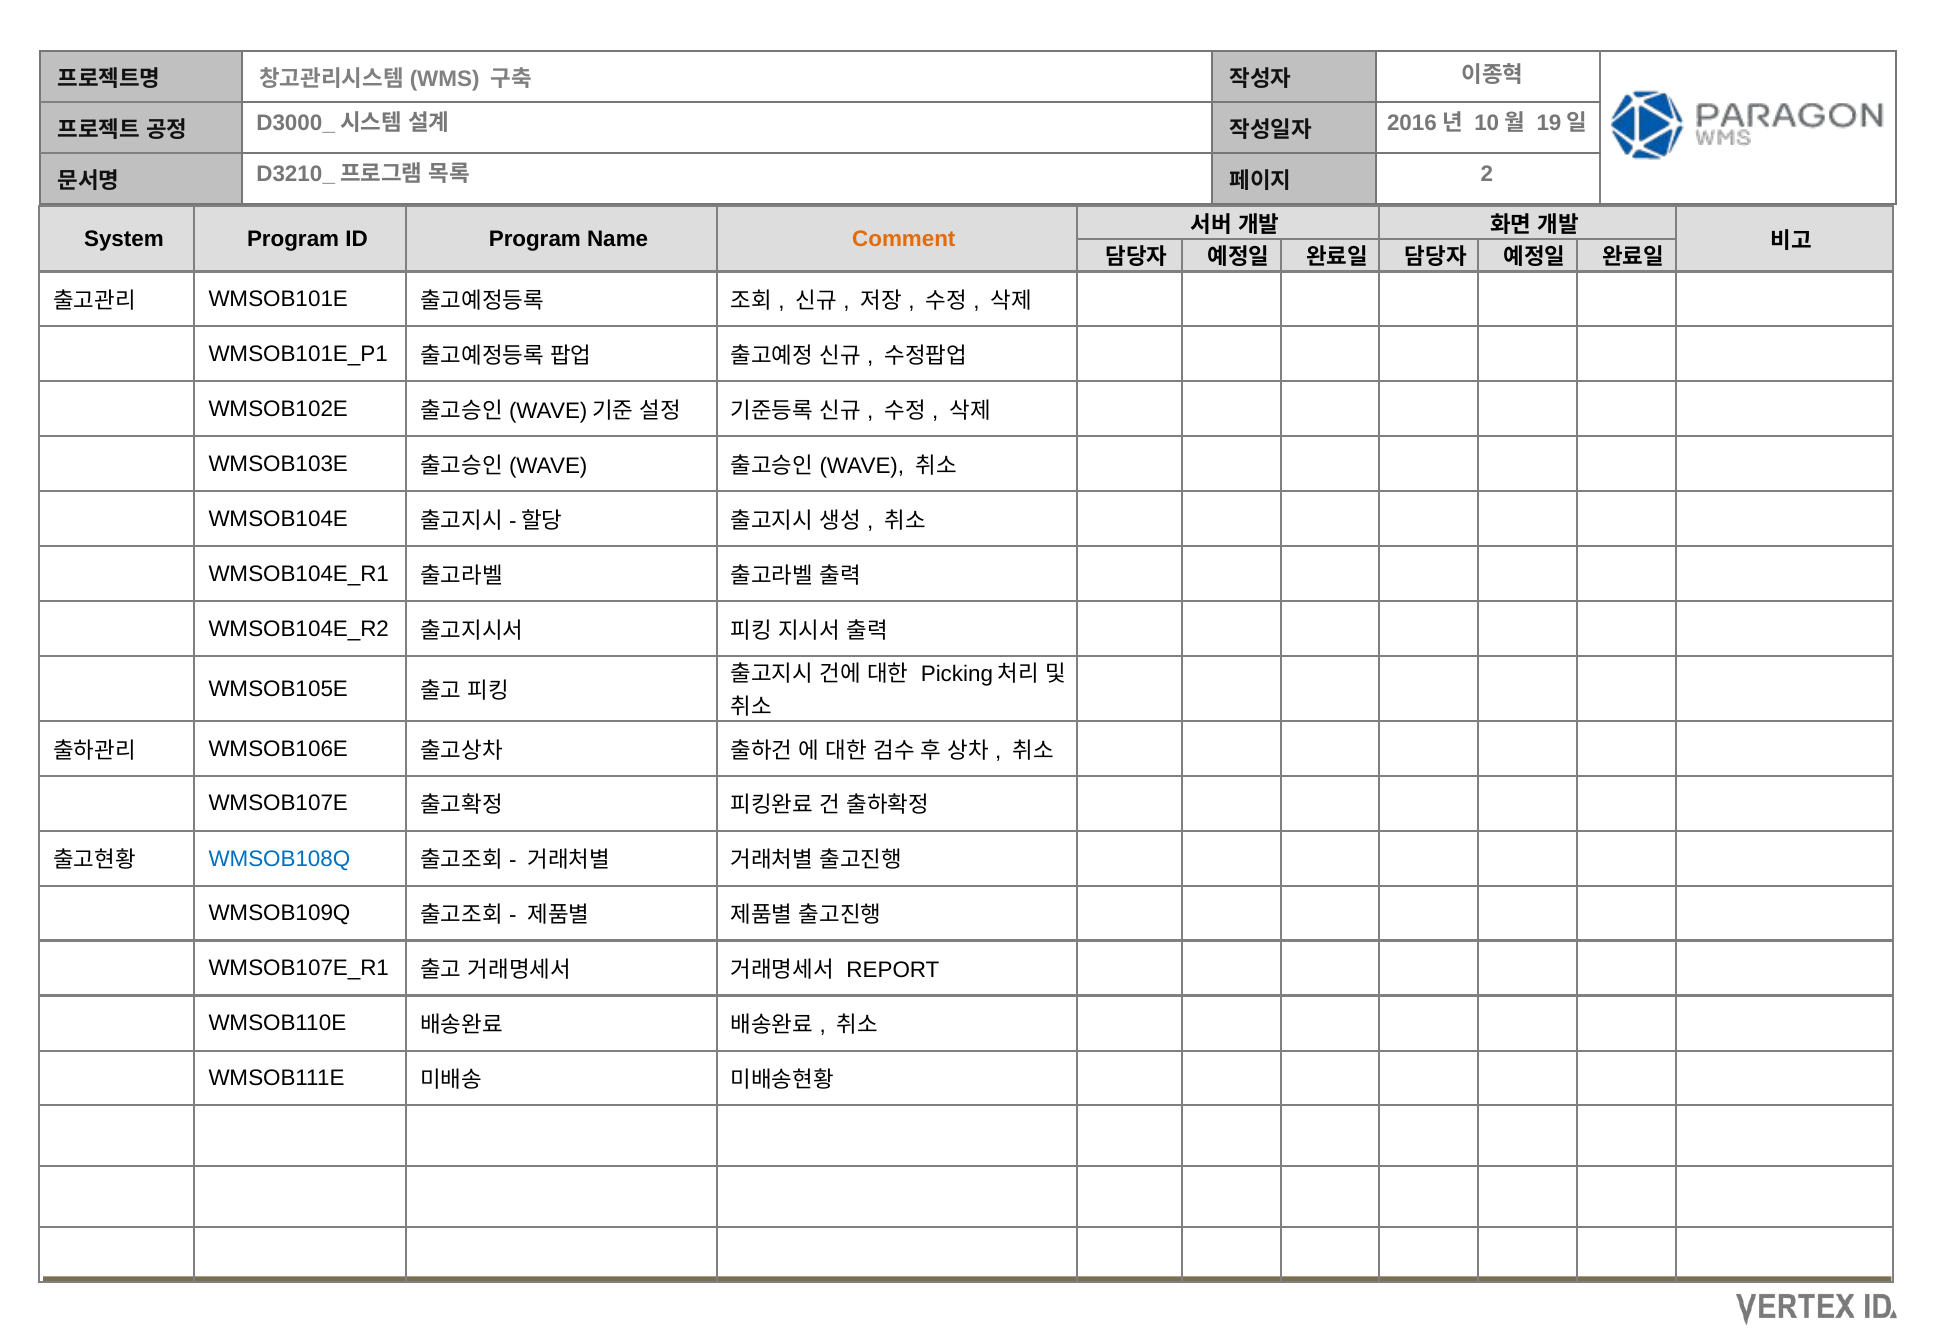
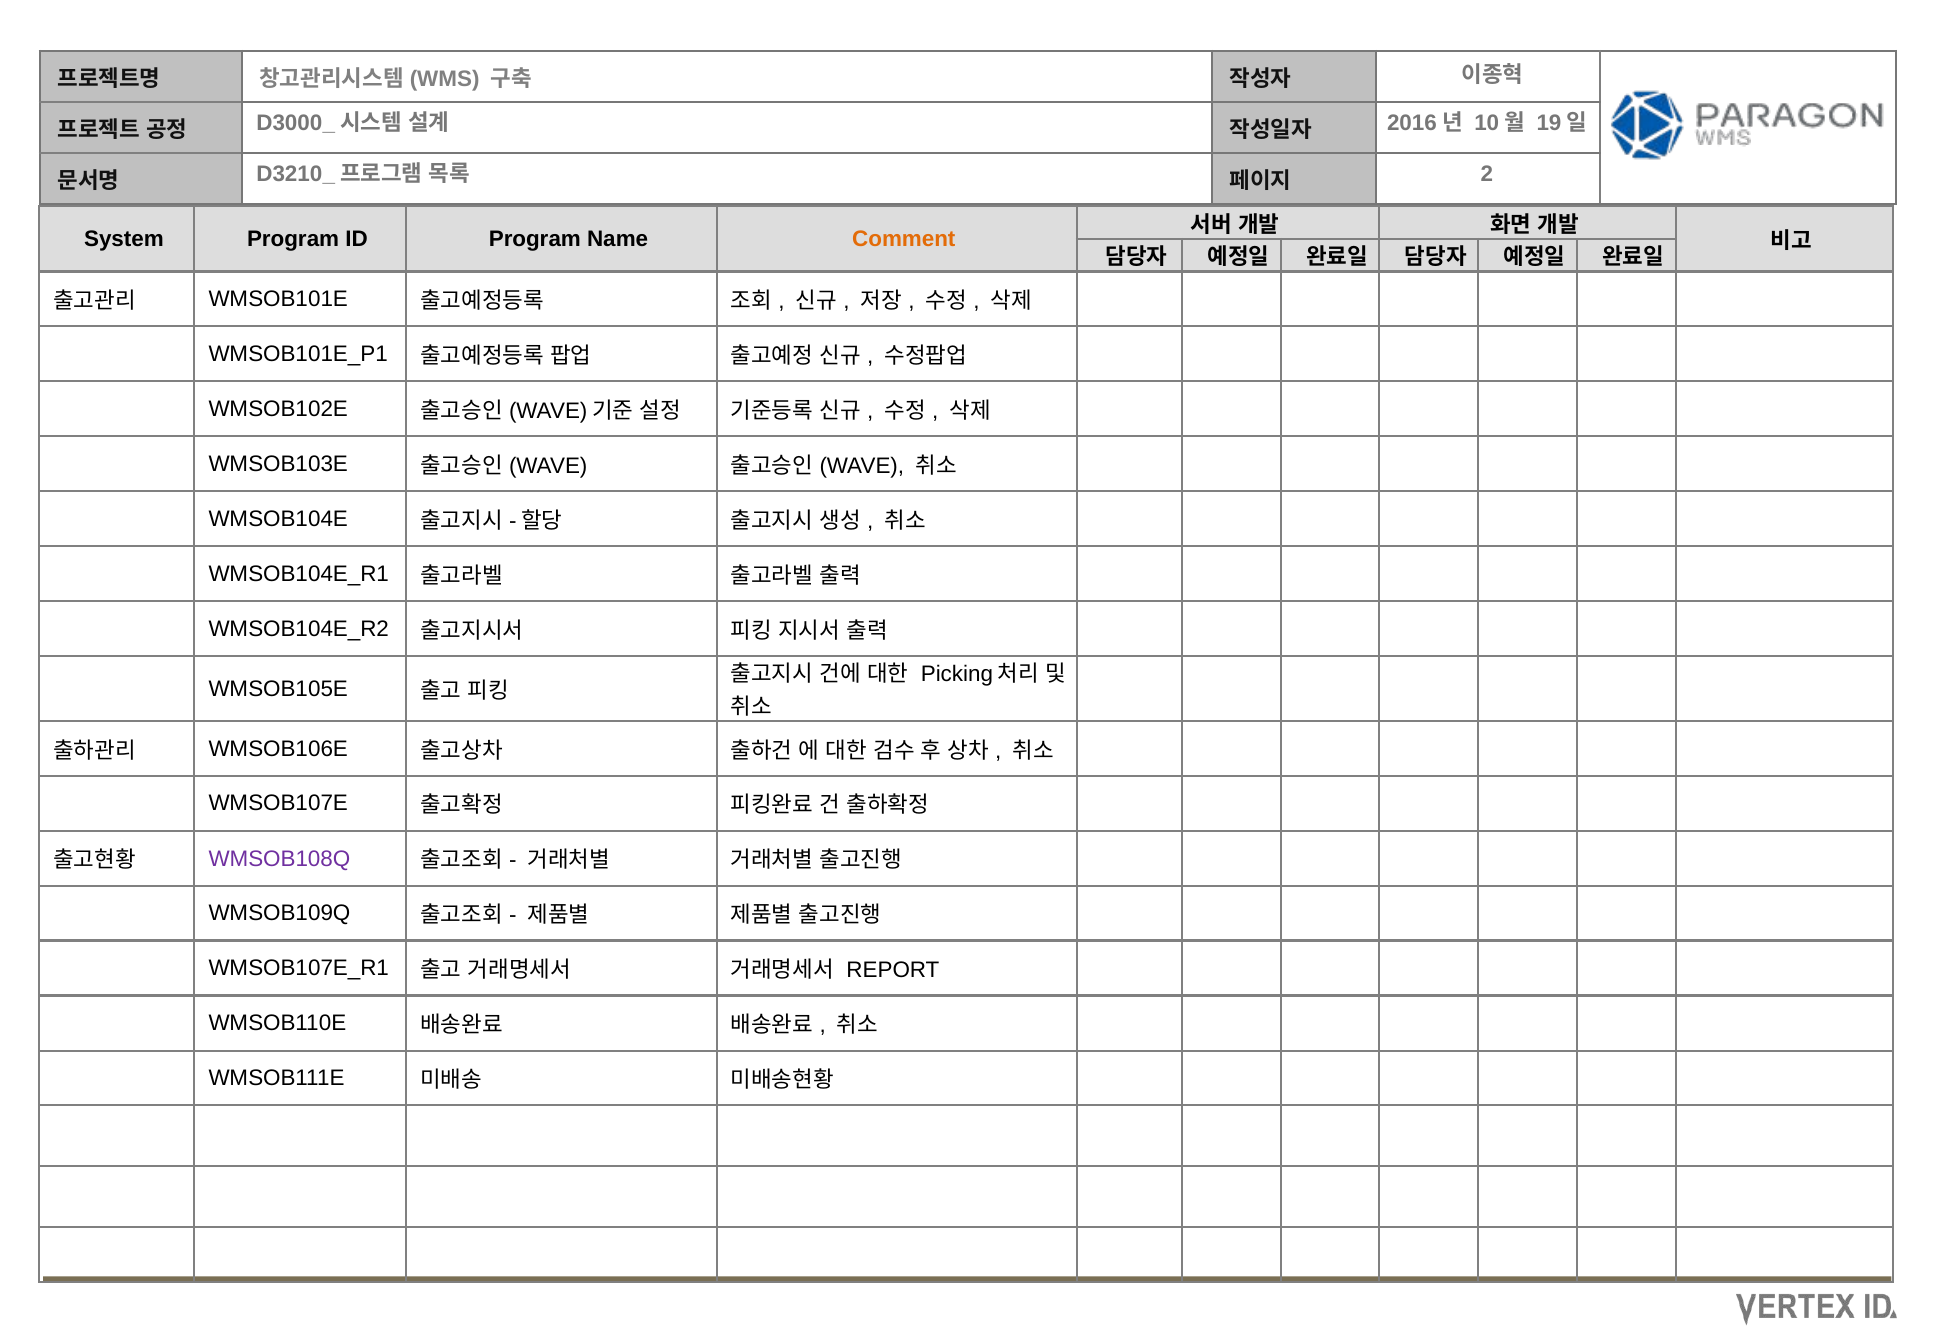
WMSOB108Q colour: blue -> purple
